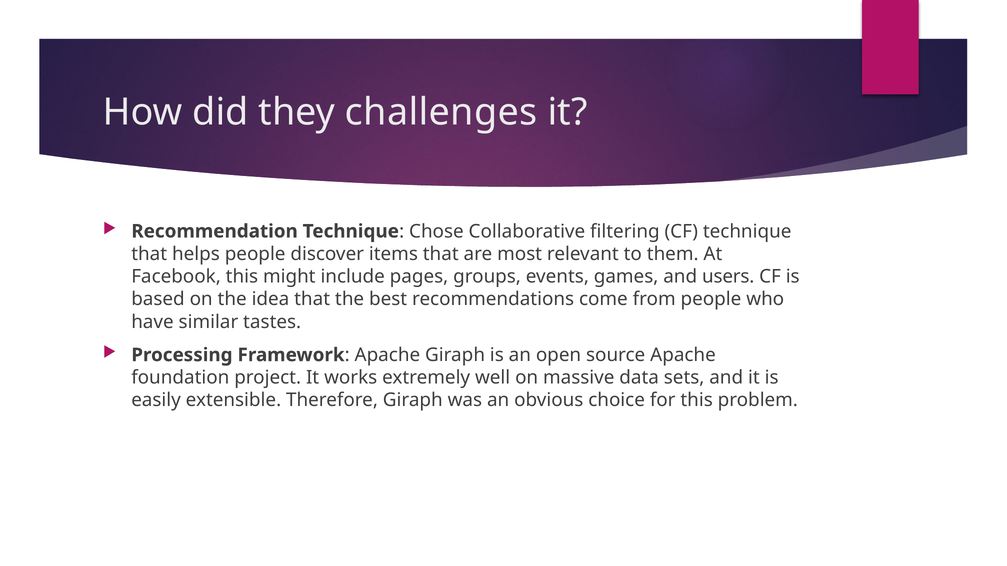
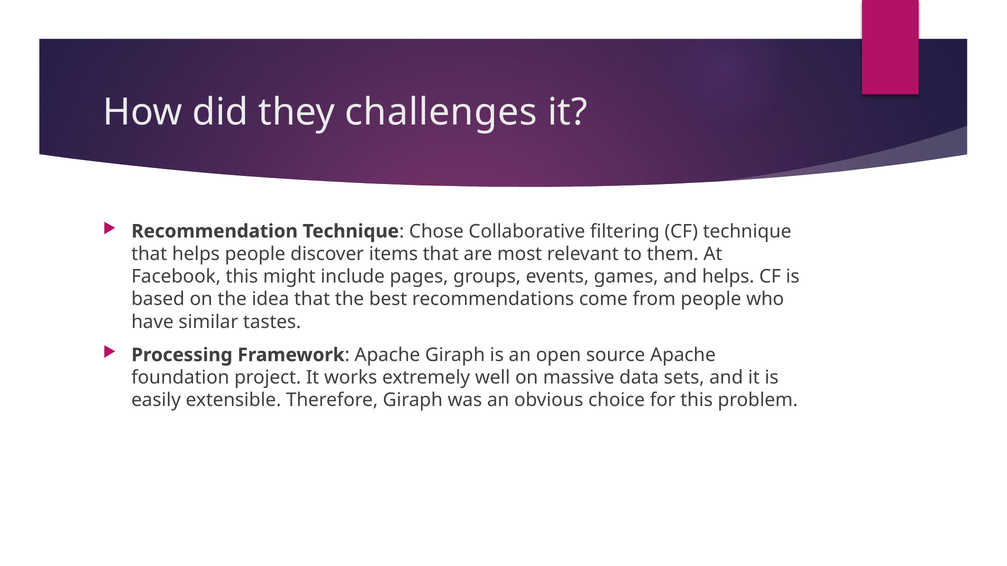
and users: users -> helps
